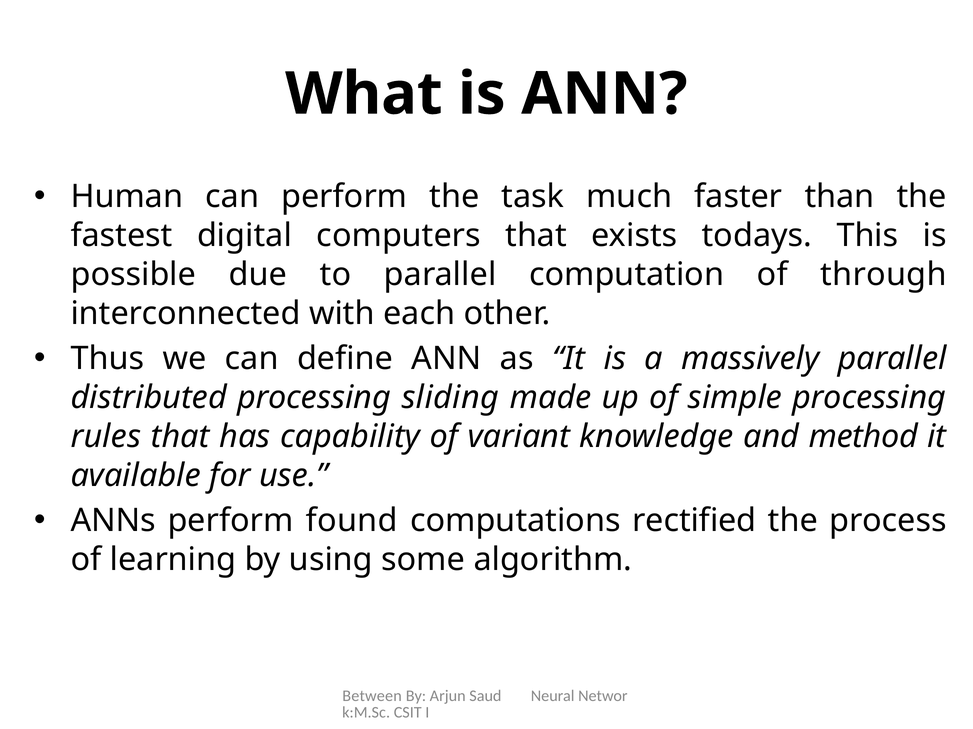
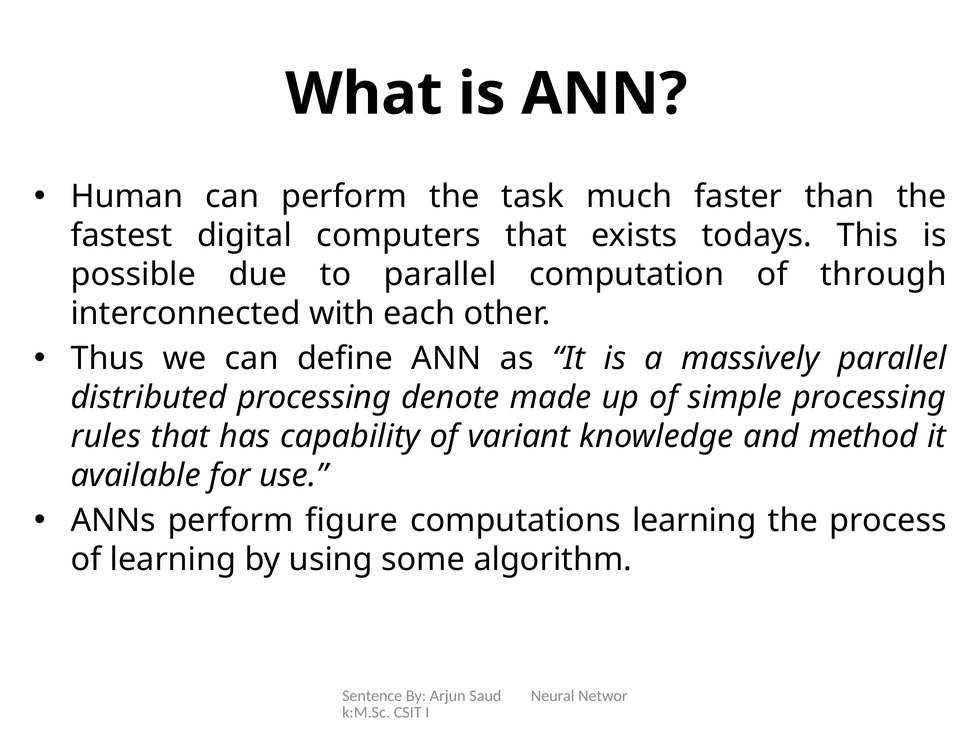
sliding: sliding -> denote
found: found -> figure
computations rectified: rectified -> learning
Between: Between -> Sentence
